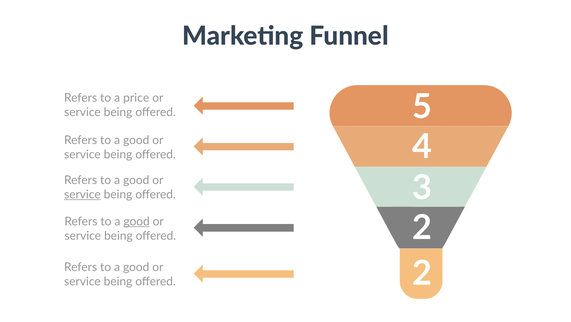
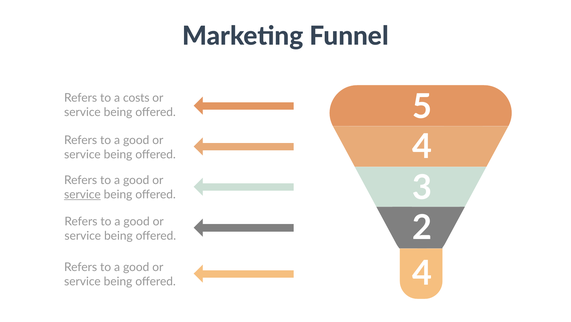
price: price -> costs
good at (137, 221) underline: present -> none
offered 2: 2 -> 4
